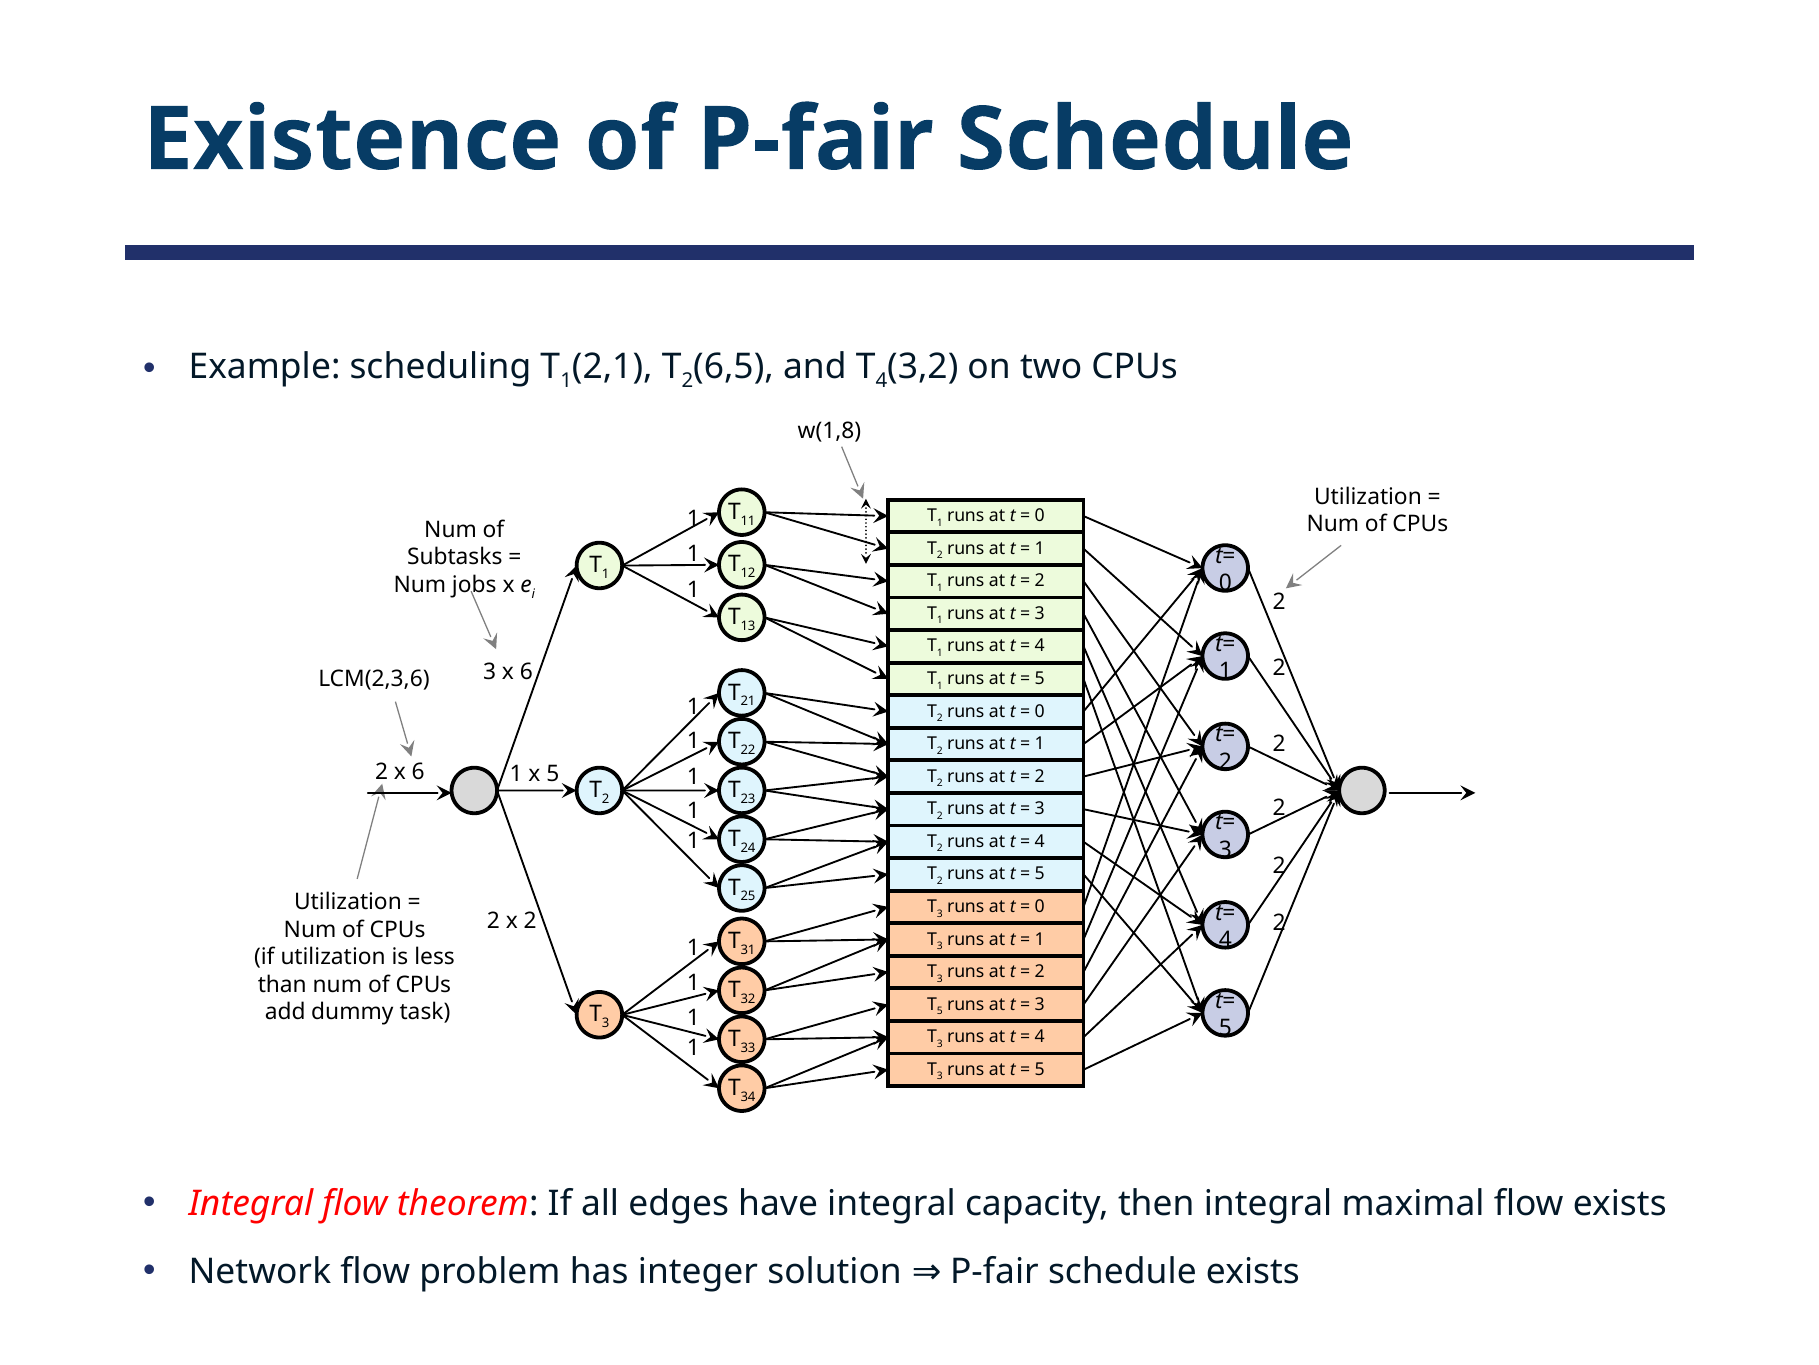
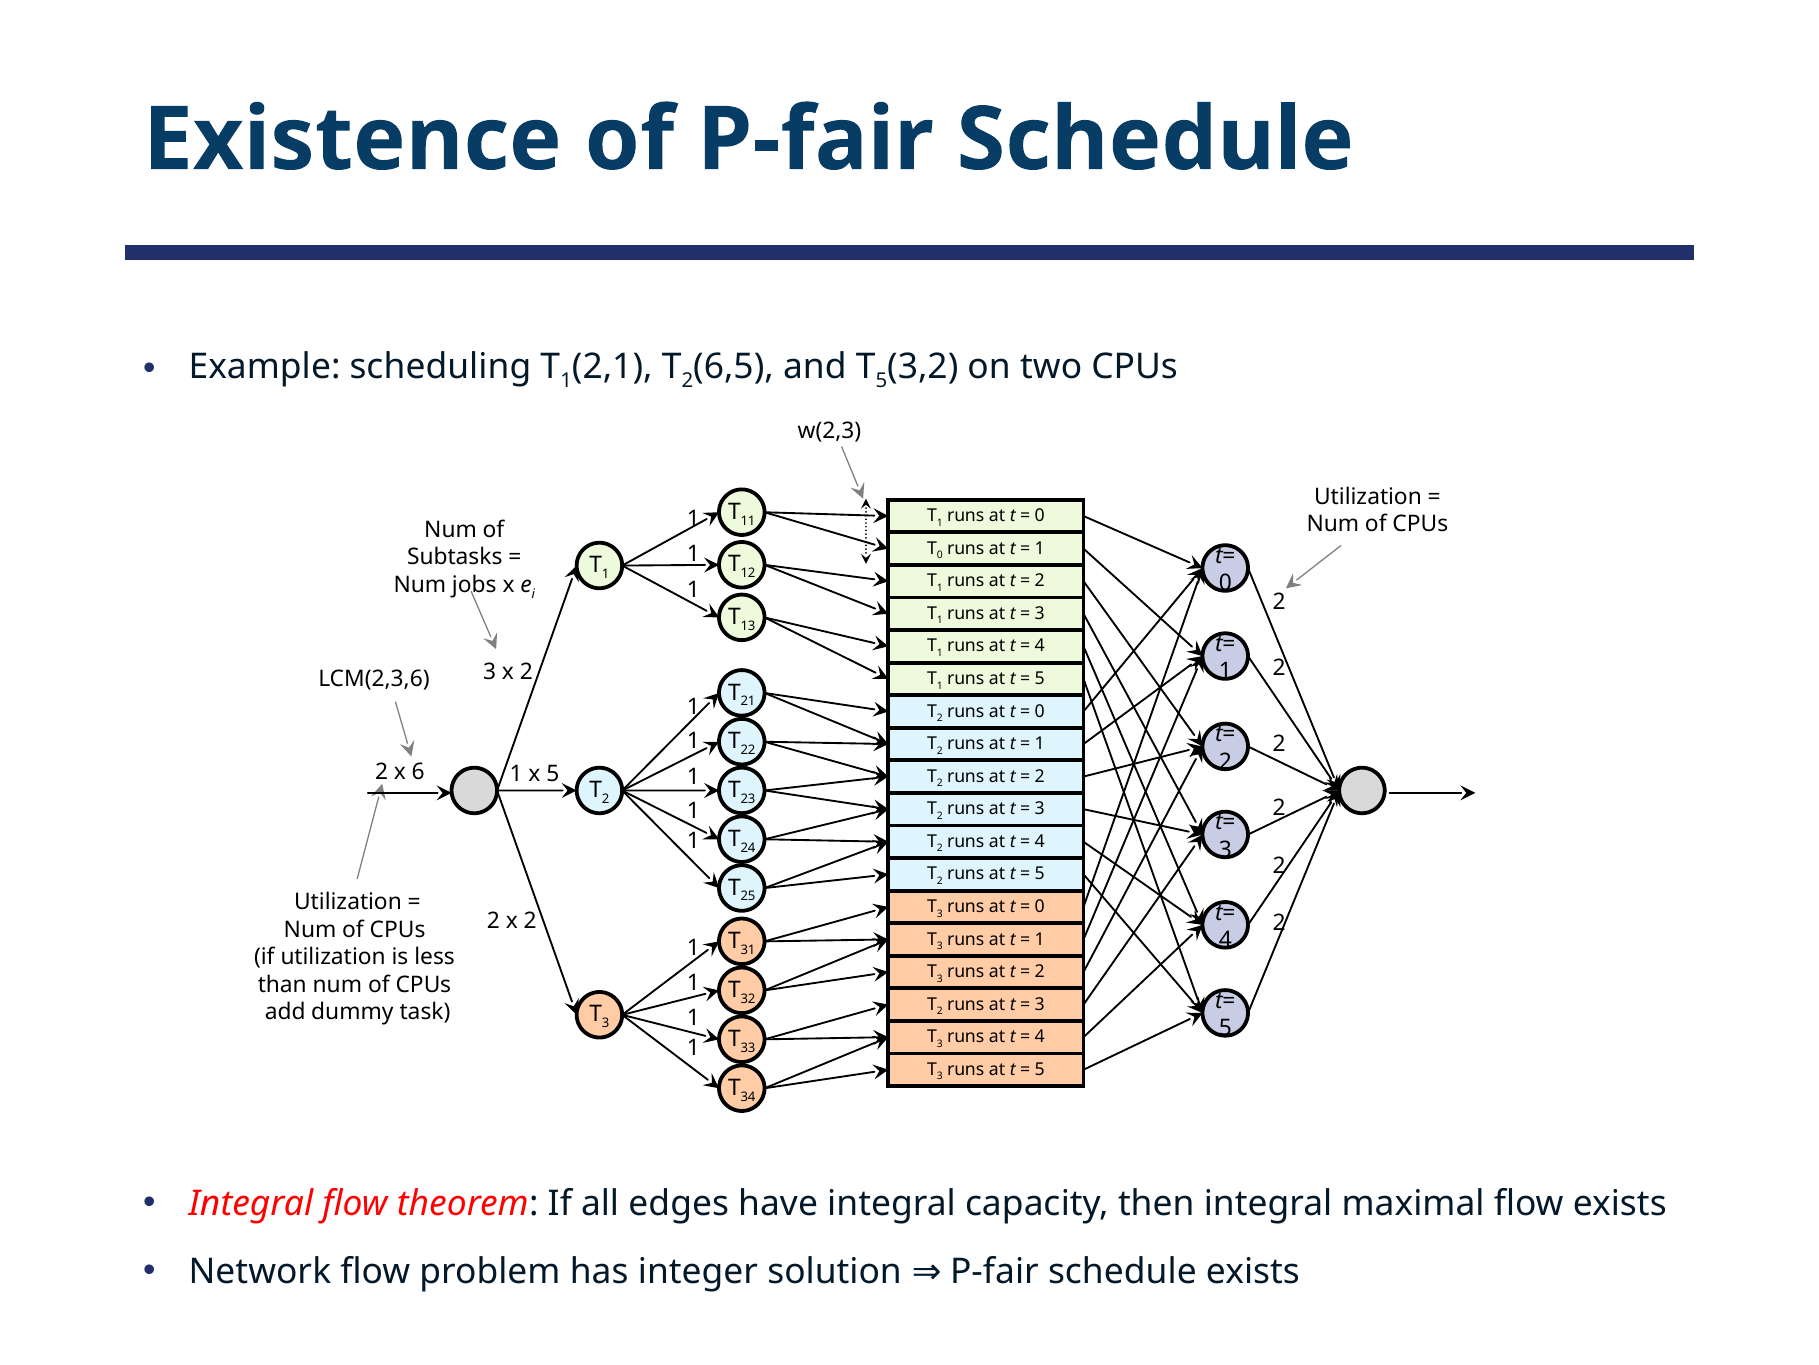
T 4: 4 -> 5
w(1,8: w(1,8 -> w(2,3
2 at (940, 555): 2 -> 0
3 x 6: 6 -> 2
5 at (940, 1011): 5 -> 2
